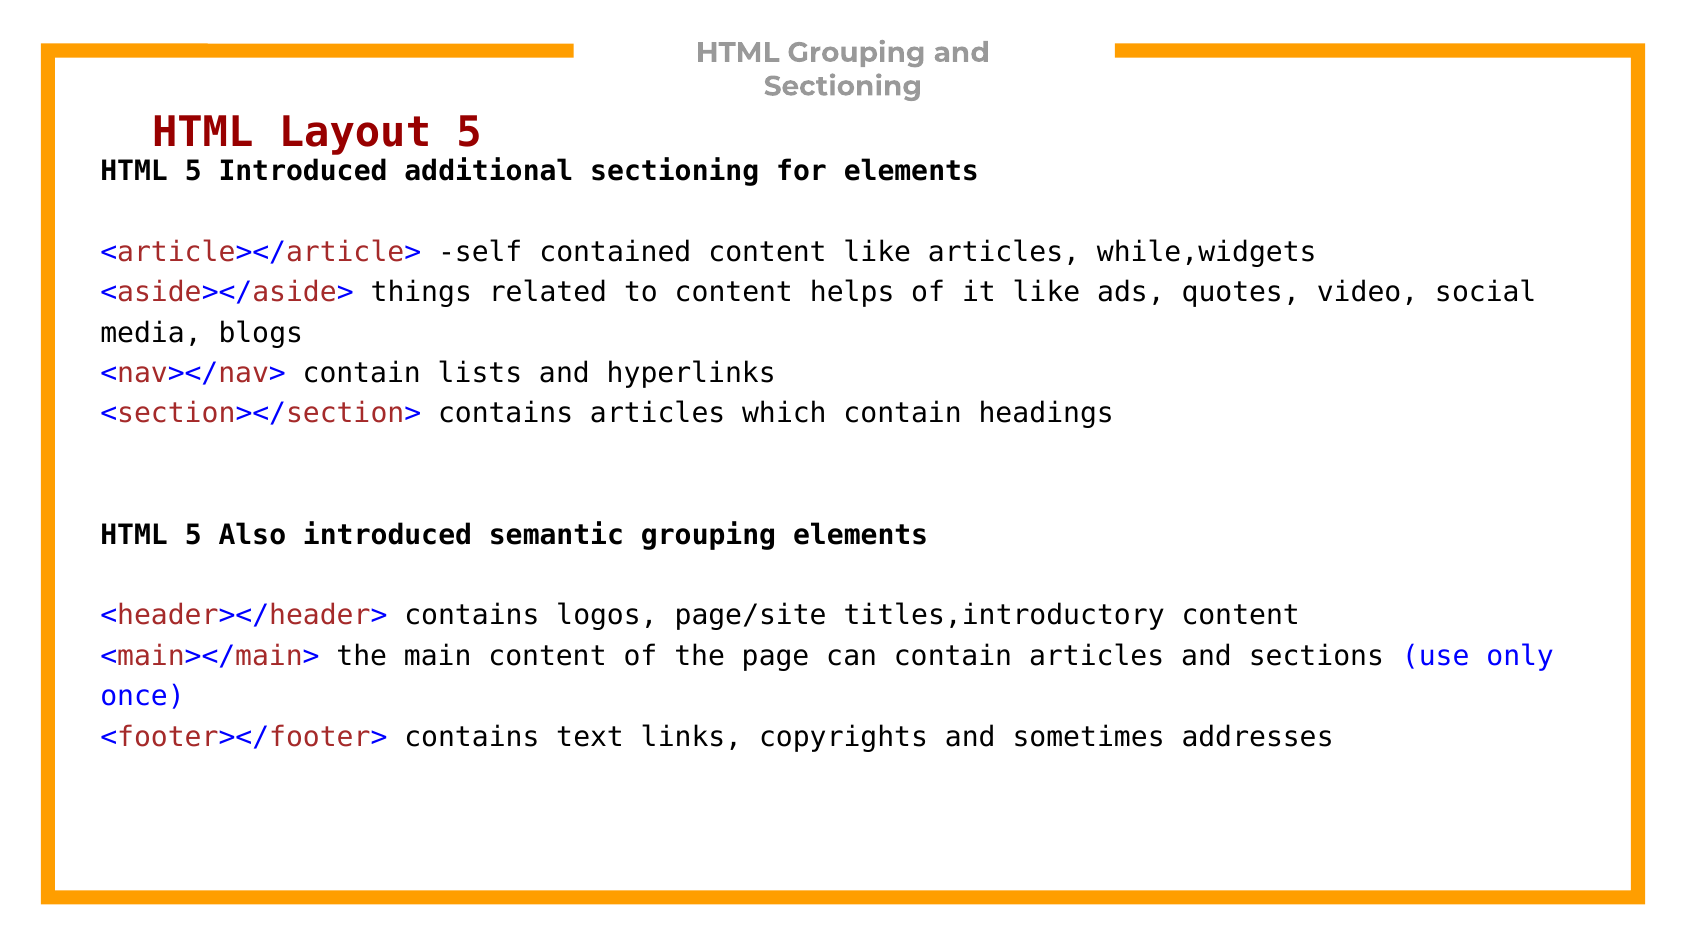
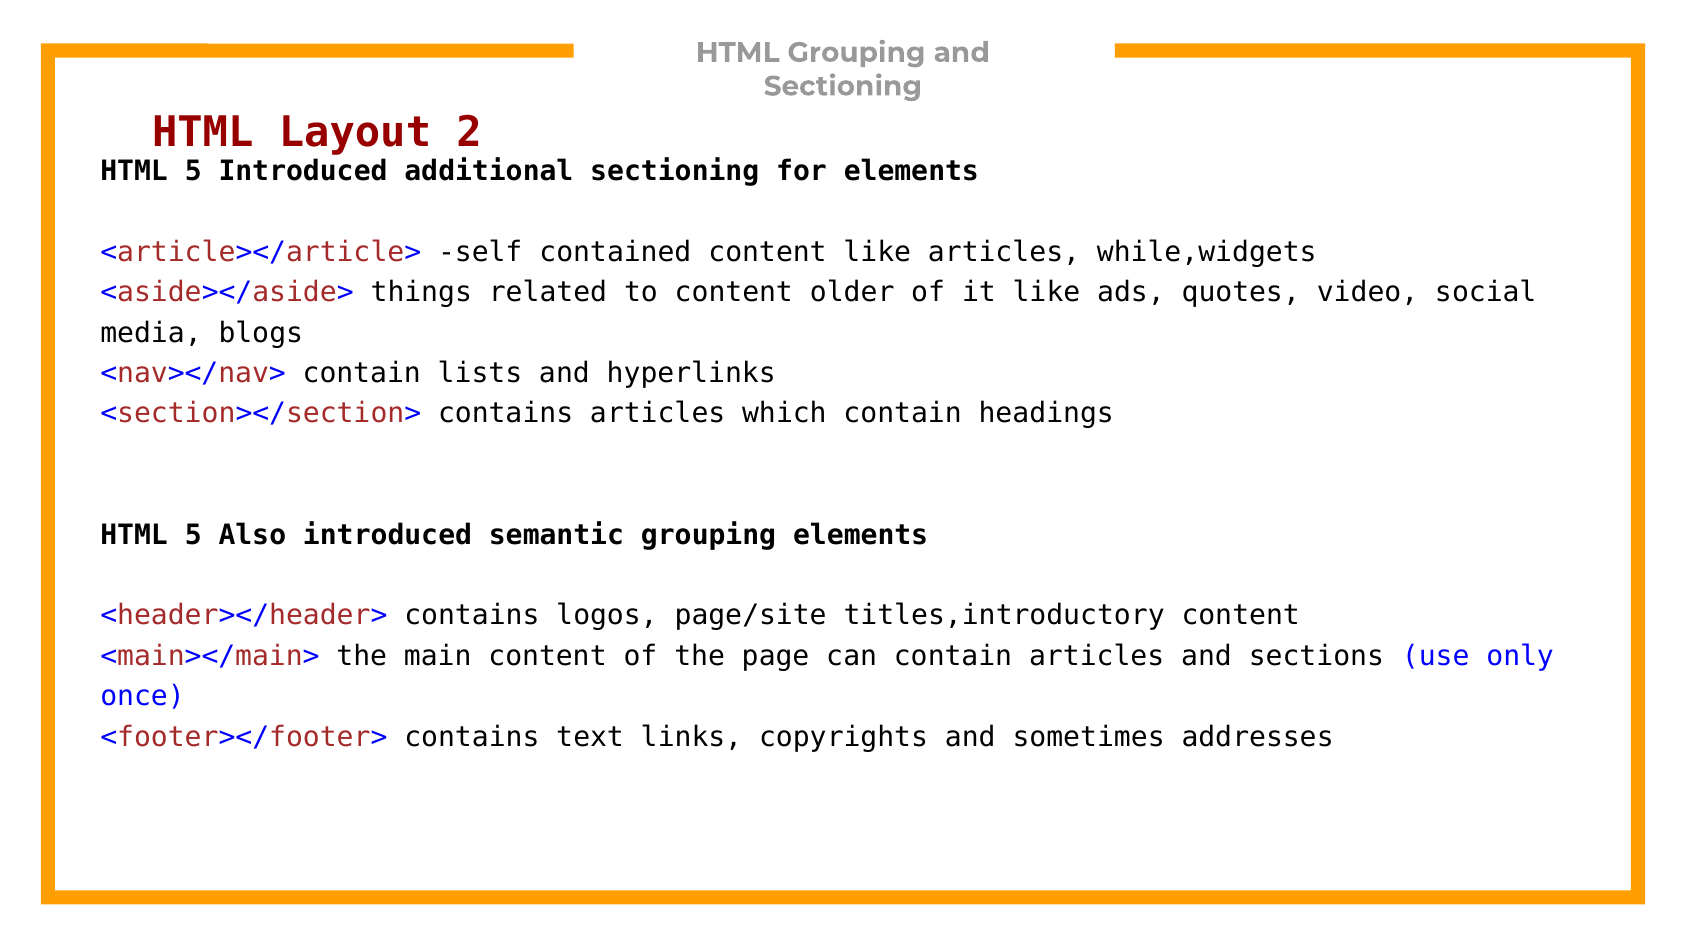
Layout 5: 5 -> 2
helps: helps -> older
